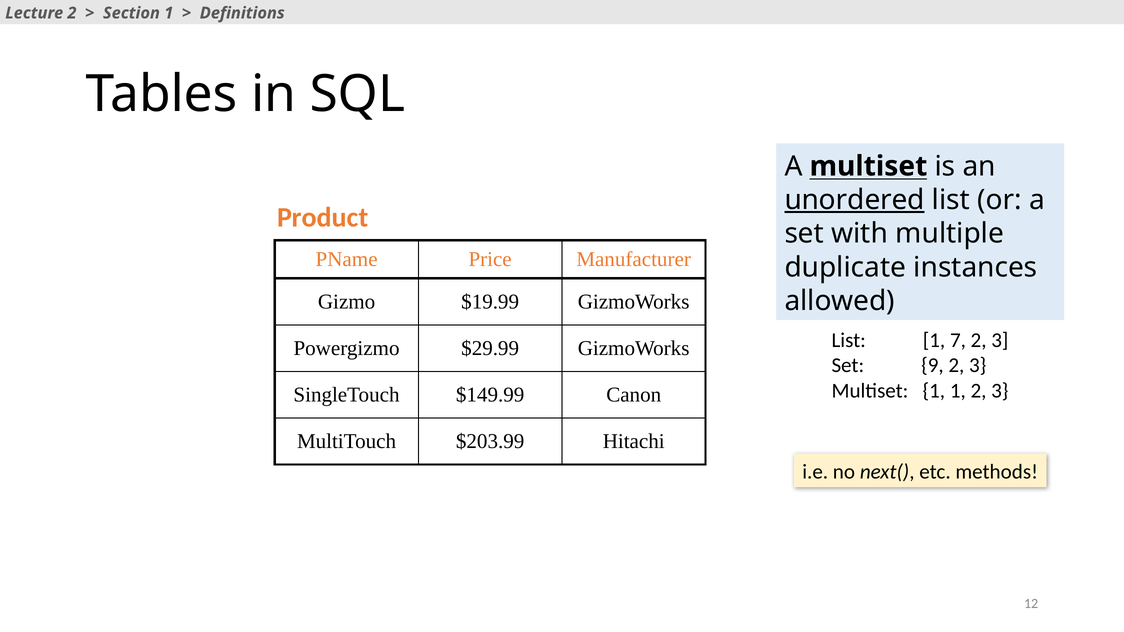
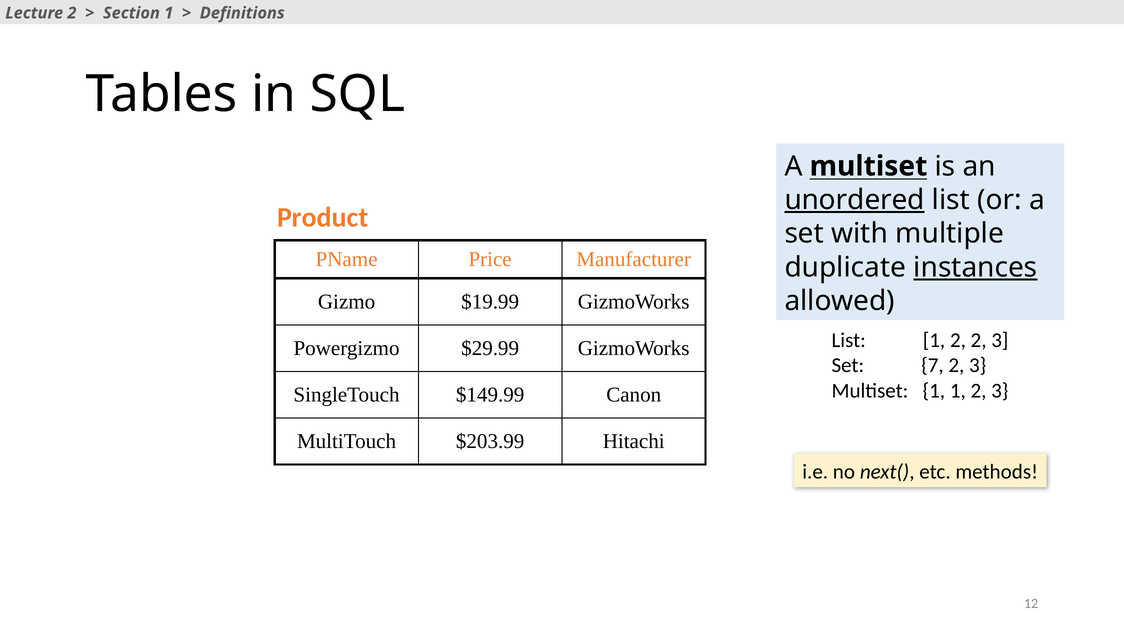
instances underline: none -> present
List 1 7: 7 -> 2
9: 9 -> 7
